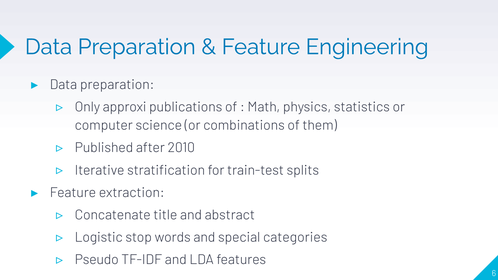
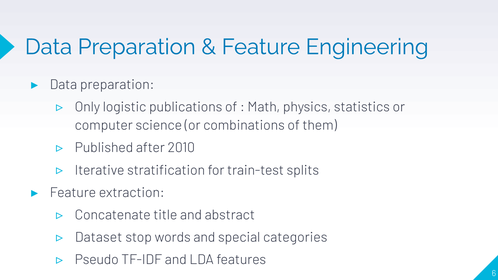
approxi: approxi -> logistic
Logistic: Logistic -> Dataset
